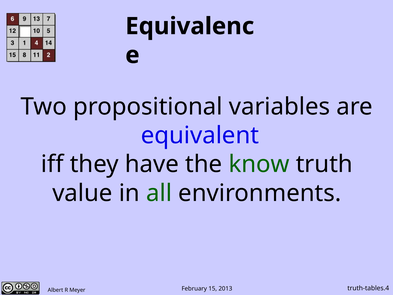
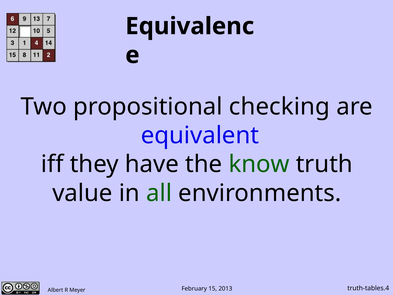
variables: variables -> checking
